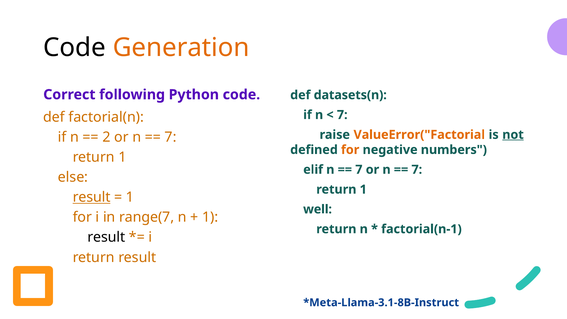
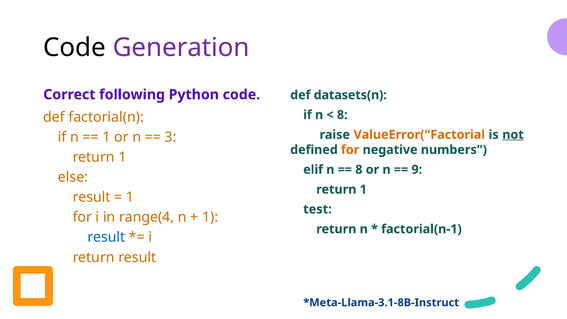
Generation colour: orange -> purple
7 at (342, 115): 7 -> 8
2 at (106, 137): 2 -> 1
7 at (171, 137): 7 -> 3
7 at (359, 170): 7 -> 8
7 at (417, 170): 7 -> 9
result at (92, 197) underline: present -> none
well: well -> test
range(7: range(7 -> range(4
result at (106, 237) colour: black -> blue
